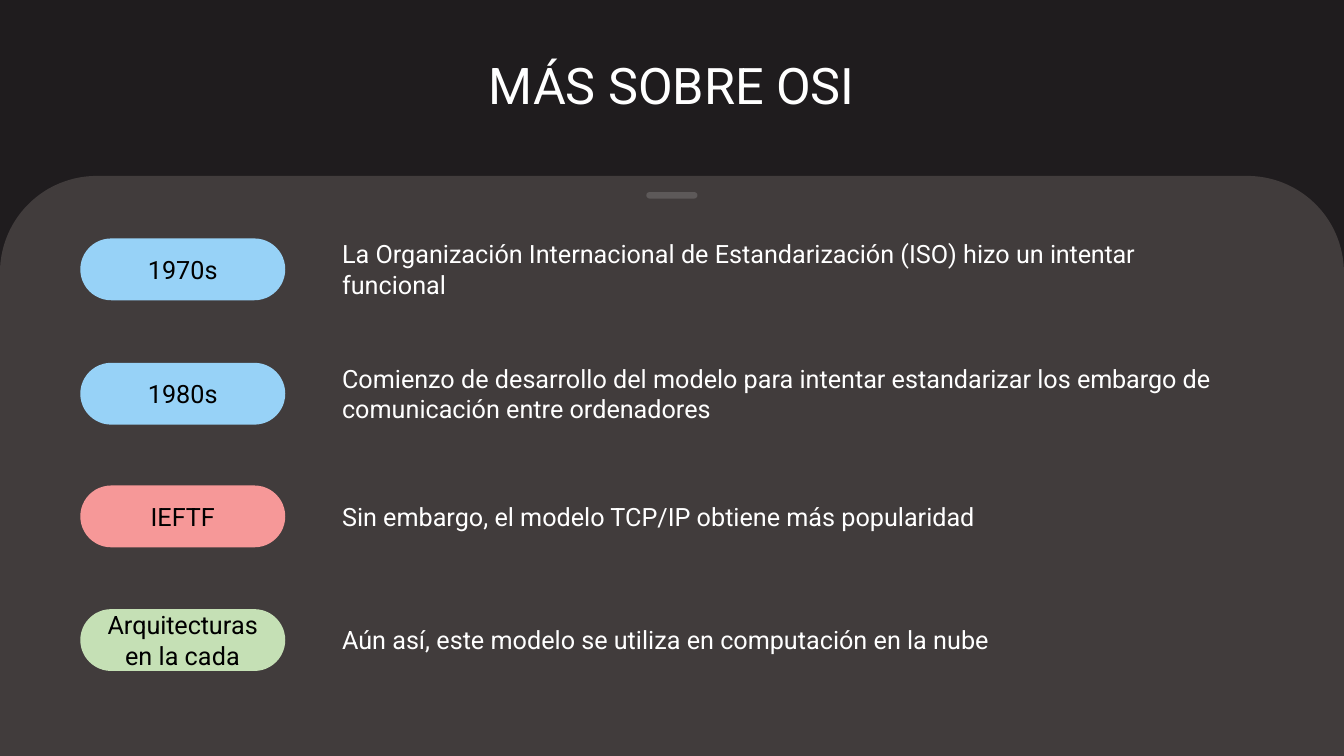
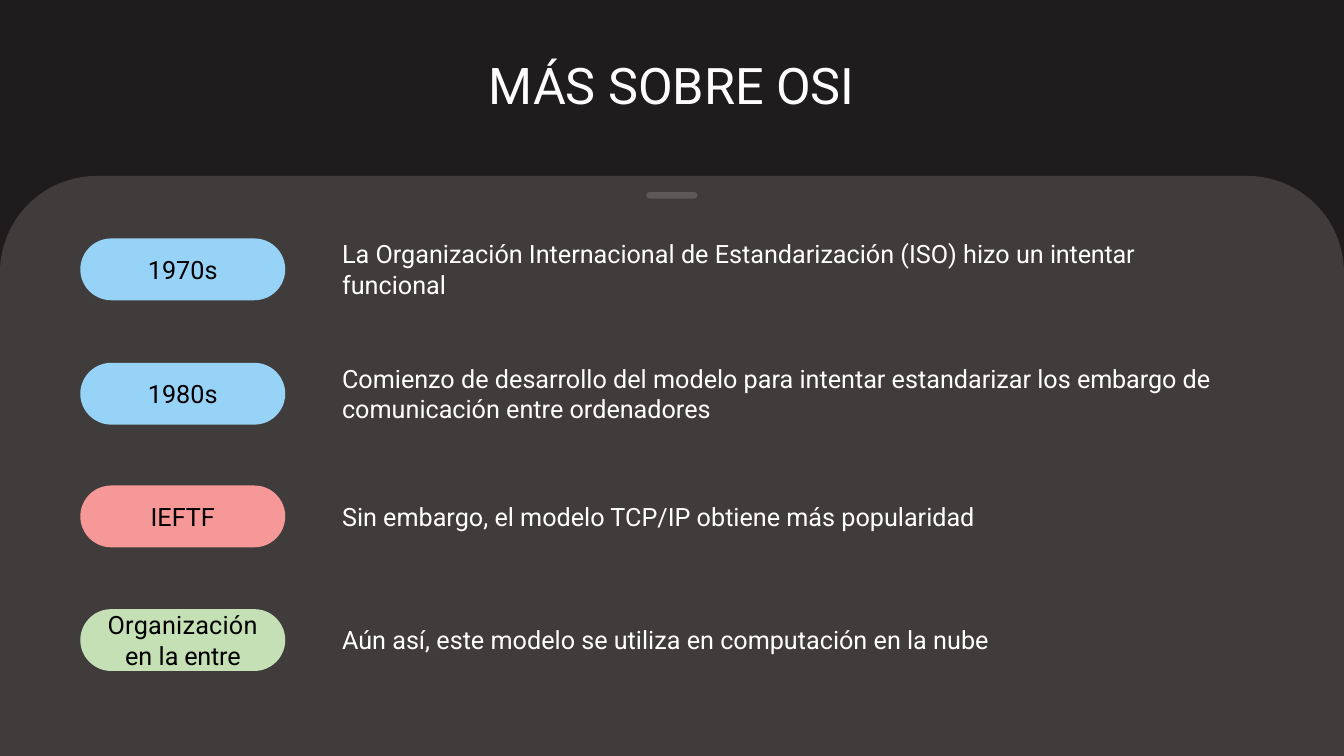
Arquitecturas at (183, 627): Arquitecturas -> Organización
la cada: cada -> entre
